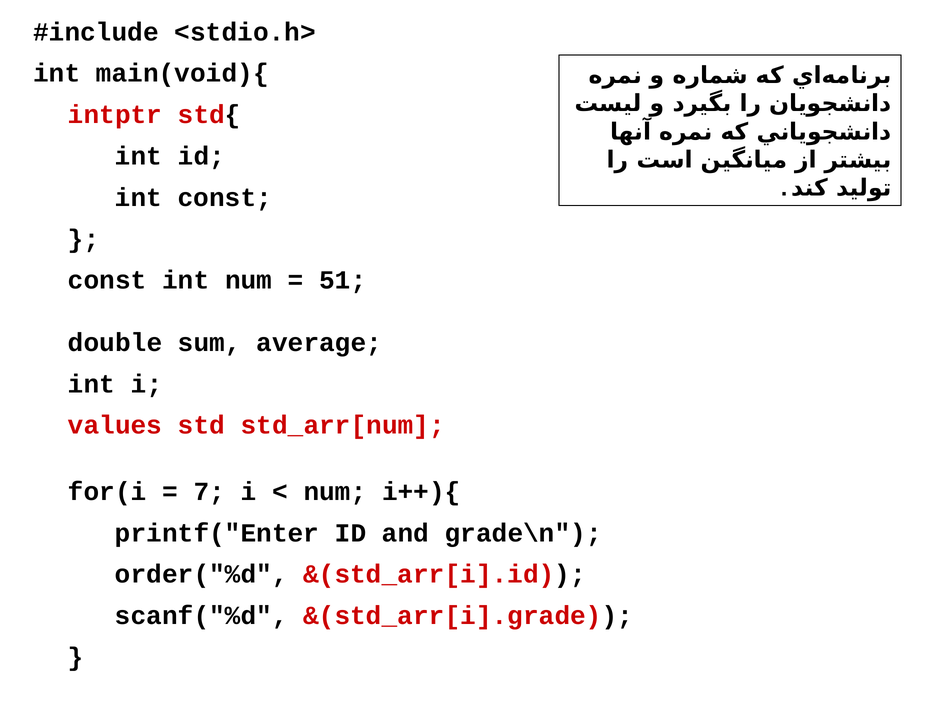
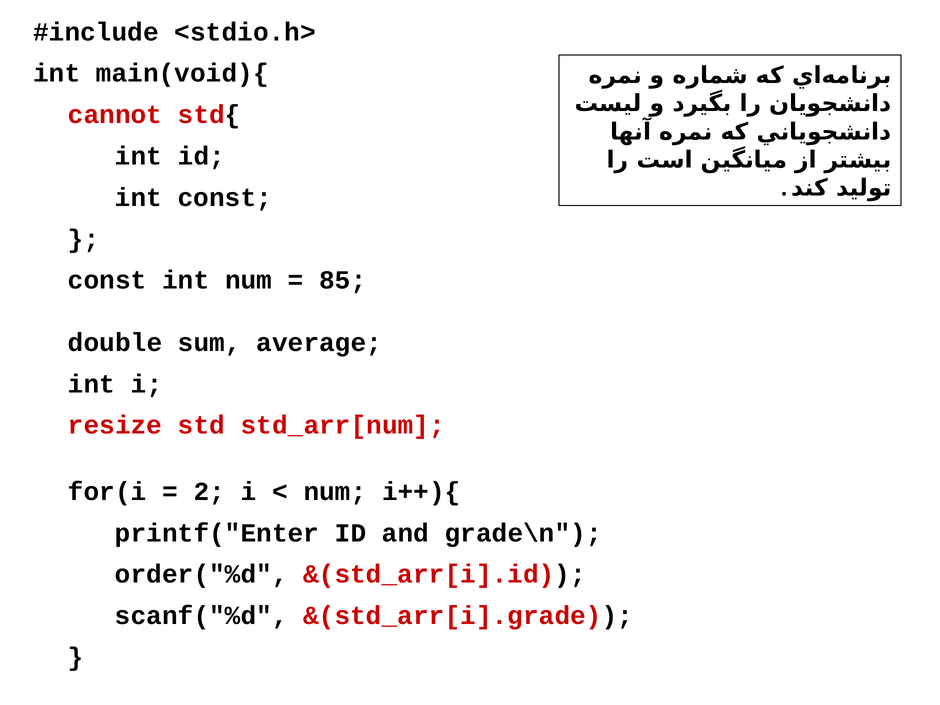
intptr: intptr -> cannot
51: 51 -> 85
values: values -> resize
7: 7 -> 2
